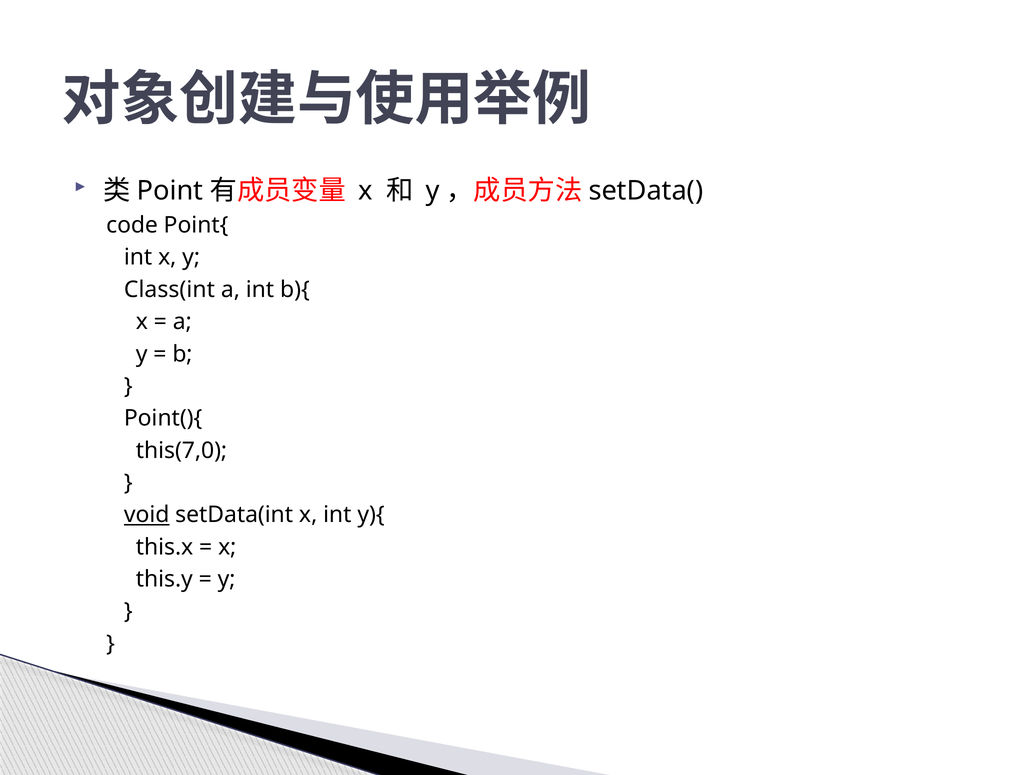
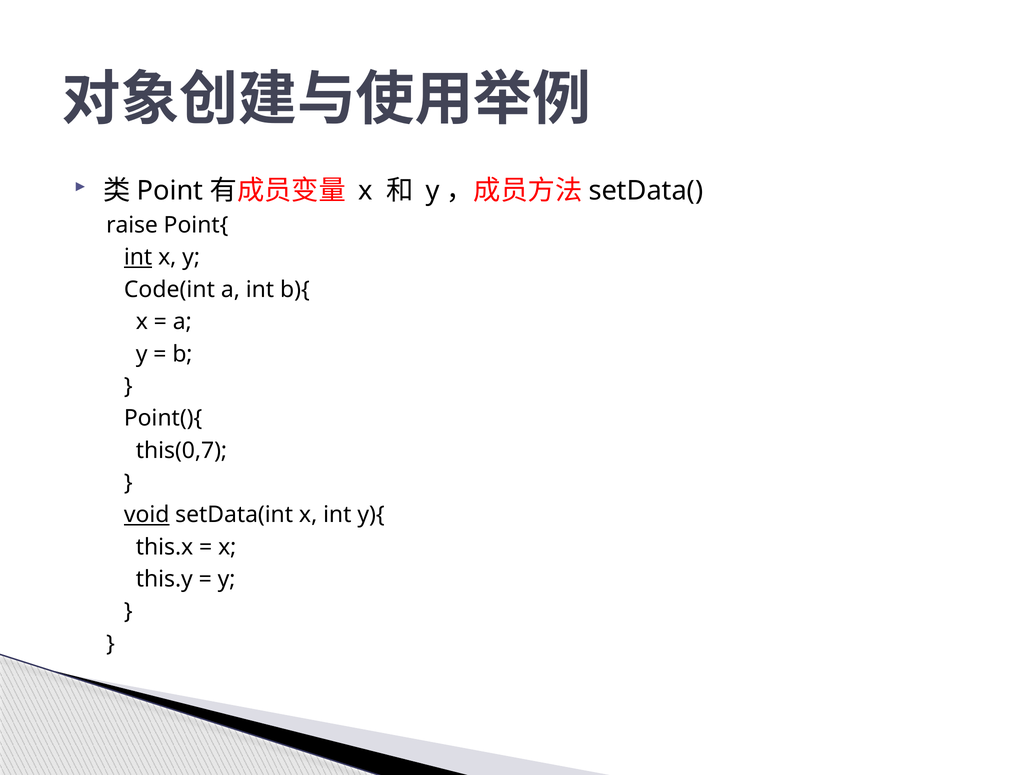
code: code -> raise
int at (138, 257) underline: none -> present
Class(int: Class(int -> Code(int
this(7,0: this(7,0 -> this(0,7
